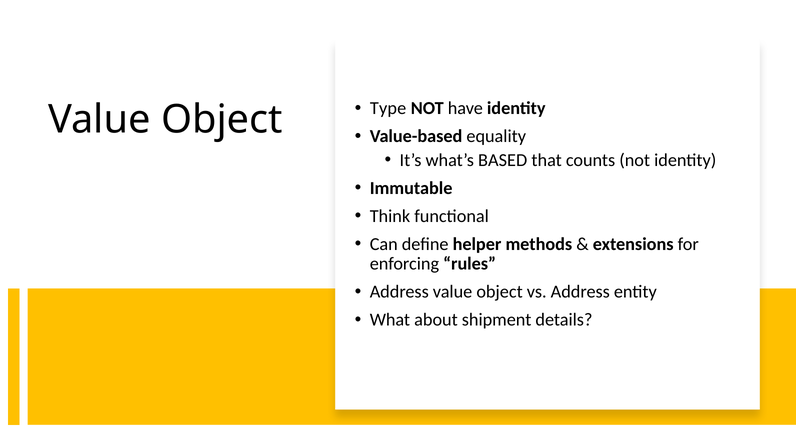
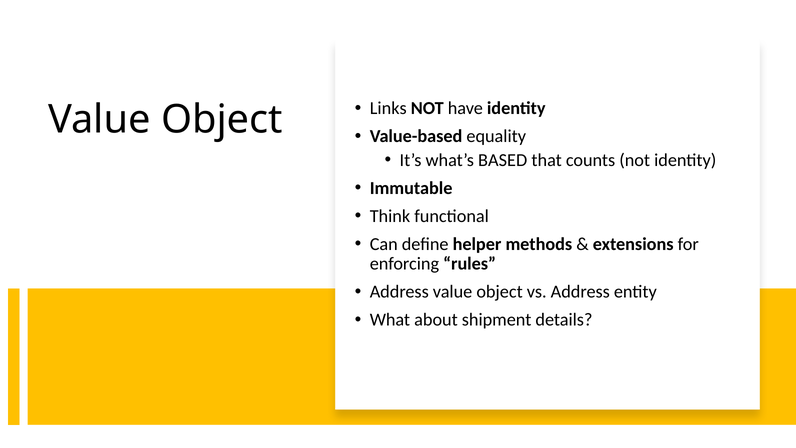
Type: Type -> Links
